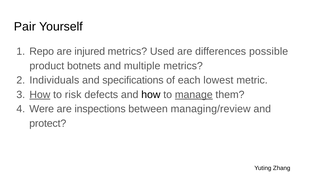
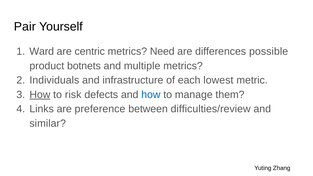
Repo: Repo -> Ward
injured: injured -> centric
Used: Used -> Need
specifications: specifications -> infrastructure
how at (151, 95) colour: black -> blue
manage underline: present -> none
Were: Were -> Links
inspections: inspections -> preference
managing/review: managing/review -> difficulties/review
protect: protect -> similar
